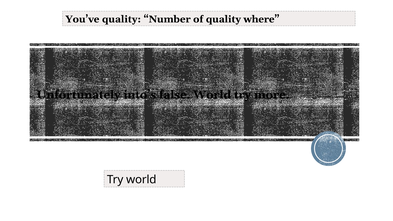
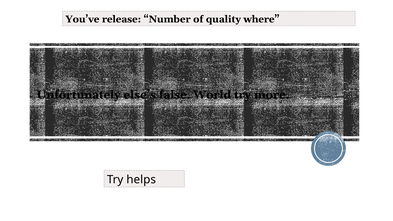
You’ve quality: quality -> release
into’s: into’s -> else’s
Try world: world -> helps
